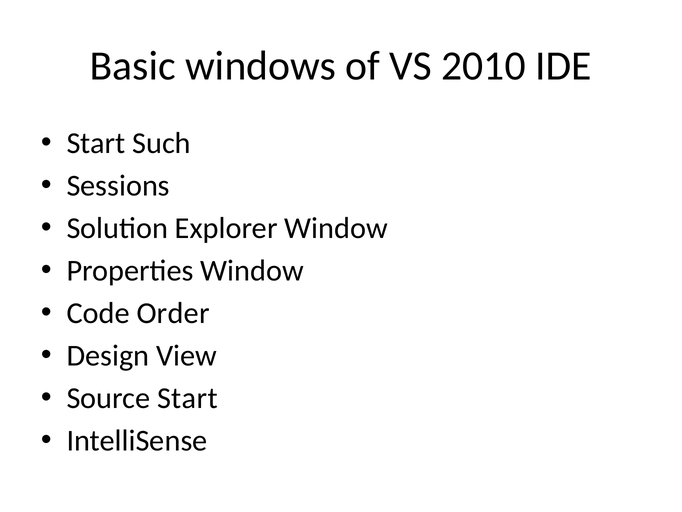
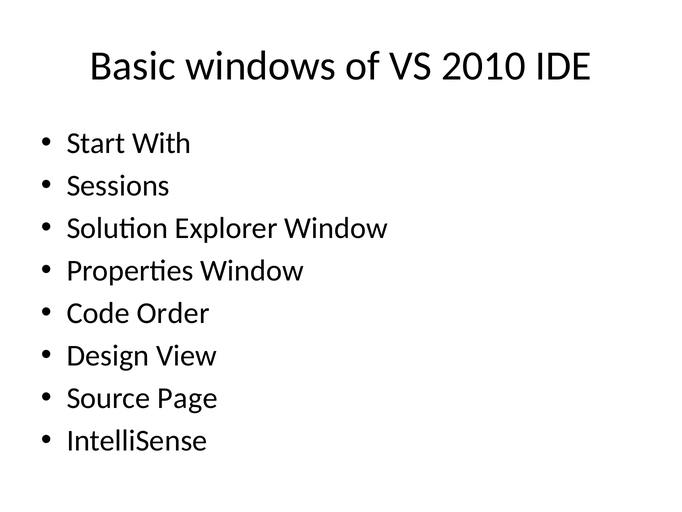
Such: Such -> With
Source Start: Start -> Page
